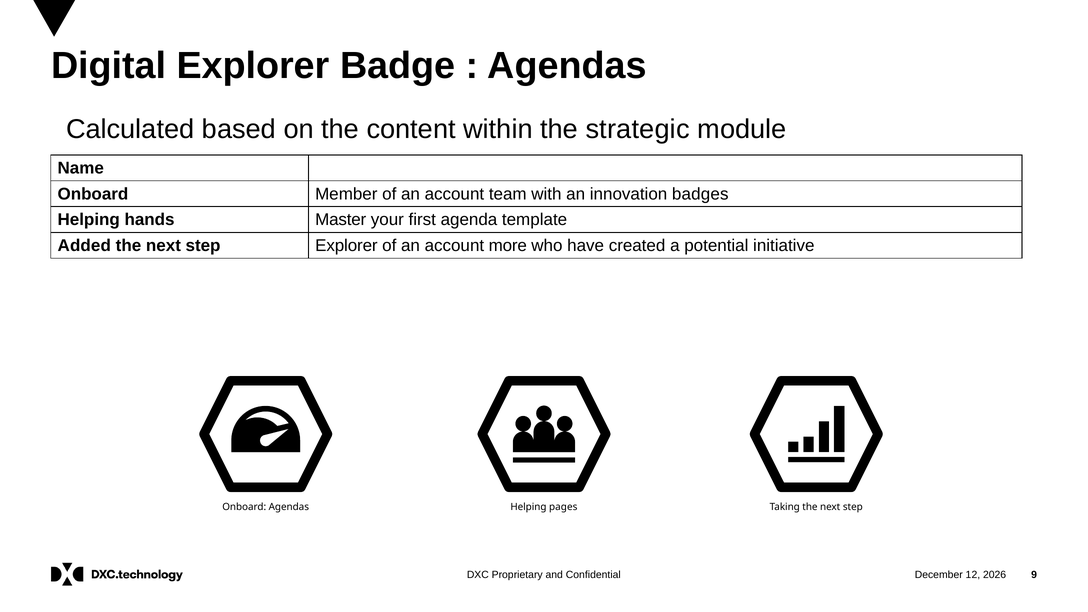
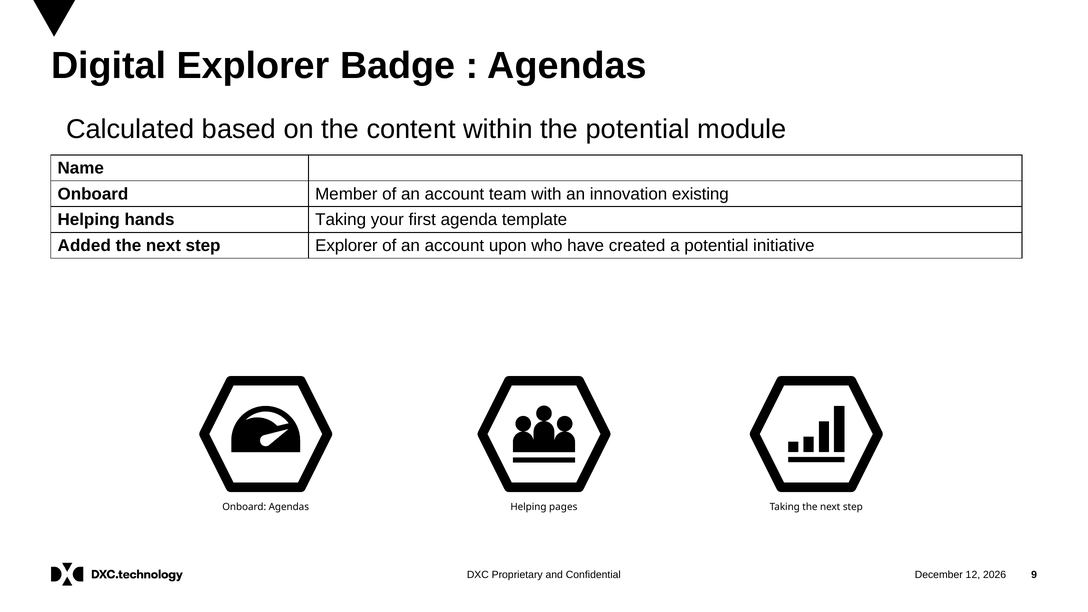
the strategic: strategic -> potential
badges: badges -> existing
hands Master: Master -> Taking
more: more -> upon
